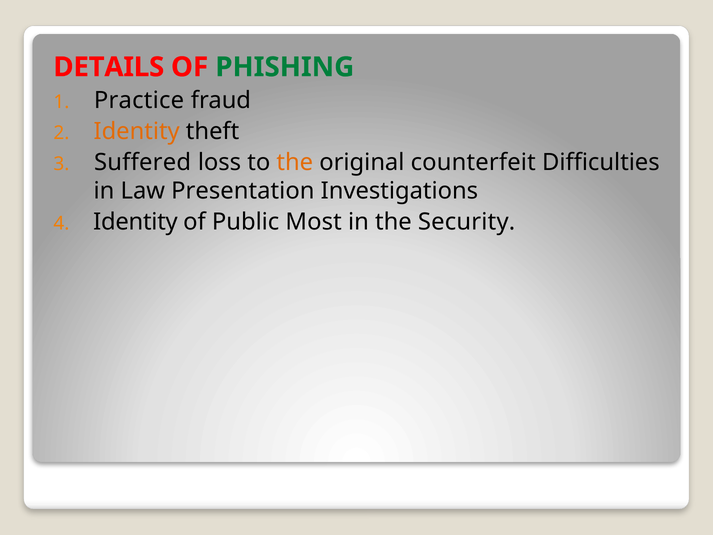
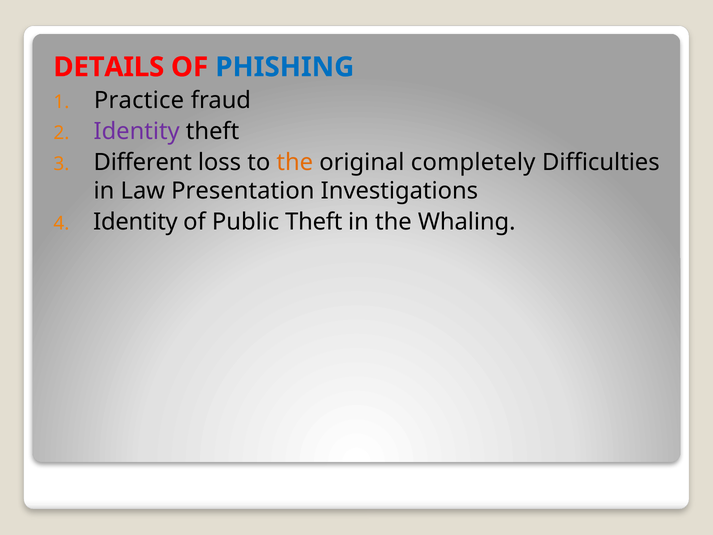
PHISHING colour: green -> blue
Identity at (137, 131) colour: orange -> purple
Suffered: Suffered -> Different
counterfeit: counterfeit -> completely
Public Most: Most -> Theft
Security: Security -> Whaling
